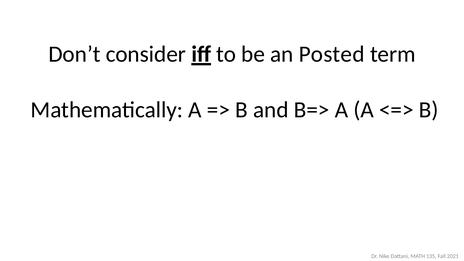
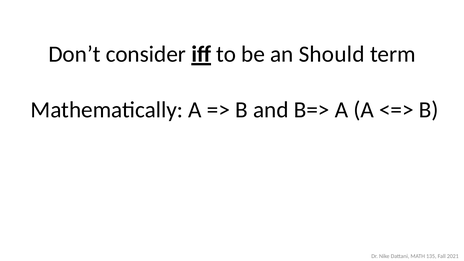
Posted: Posted -> Should
